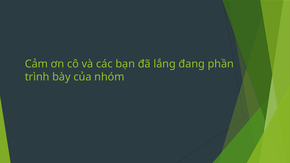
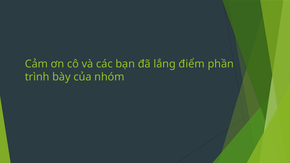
đang: đang -> điểm
